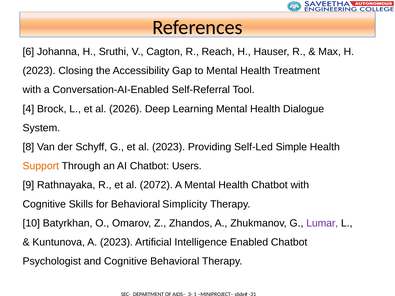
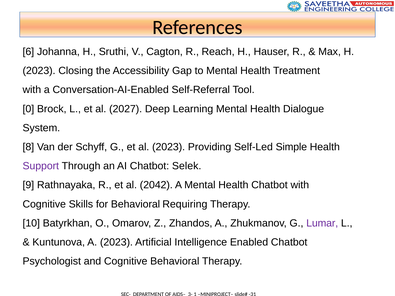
4: 4 -> 0
2026: 2026 -> 2027
Support colour: orange -> purple
Users: Users -> Selek
2072: 2072 -> 2042
Simplicity: Simplicity -> Requiring
